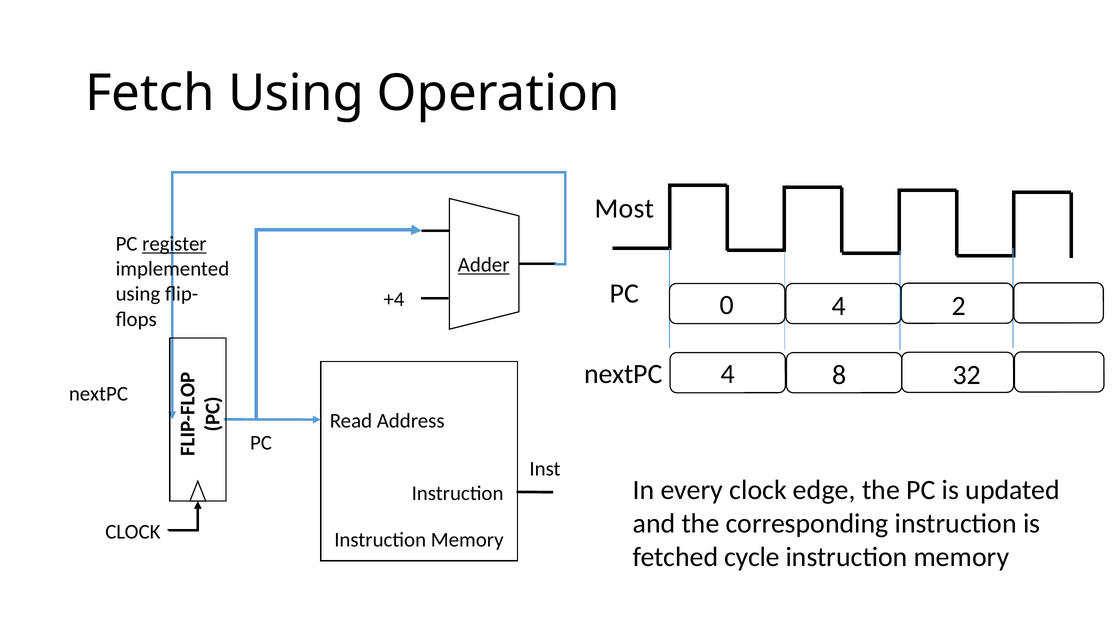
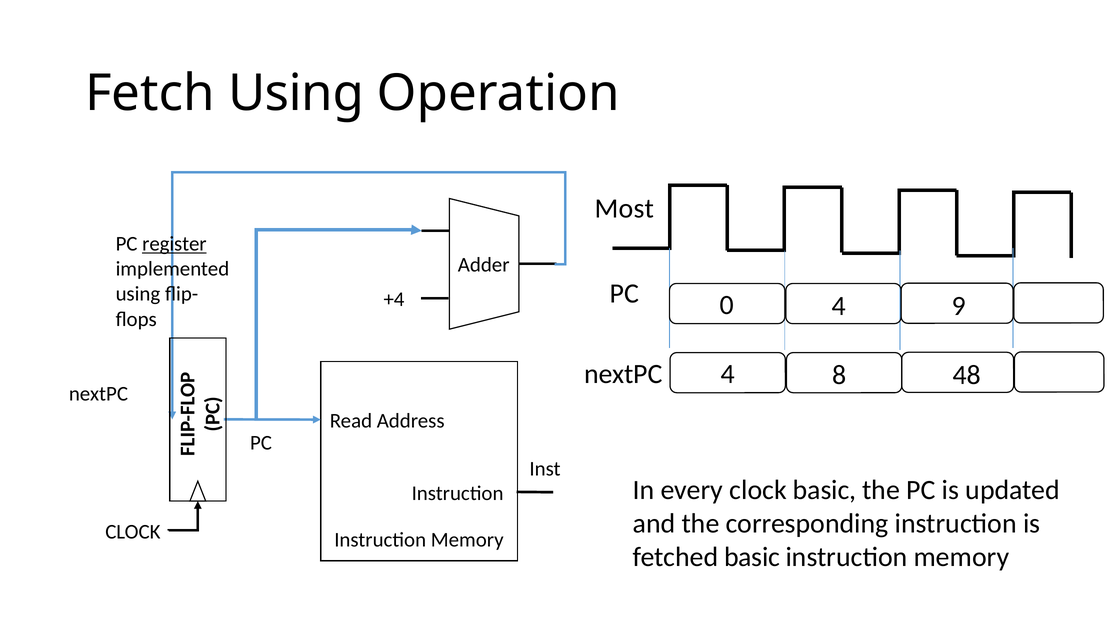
Adder underline: present -> none
2: 2 -> 9
32: 32 -> 48
clock edge: edge -> basic
fetched cycle: cycle -> basic
